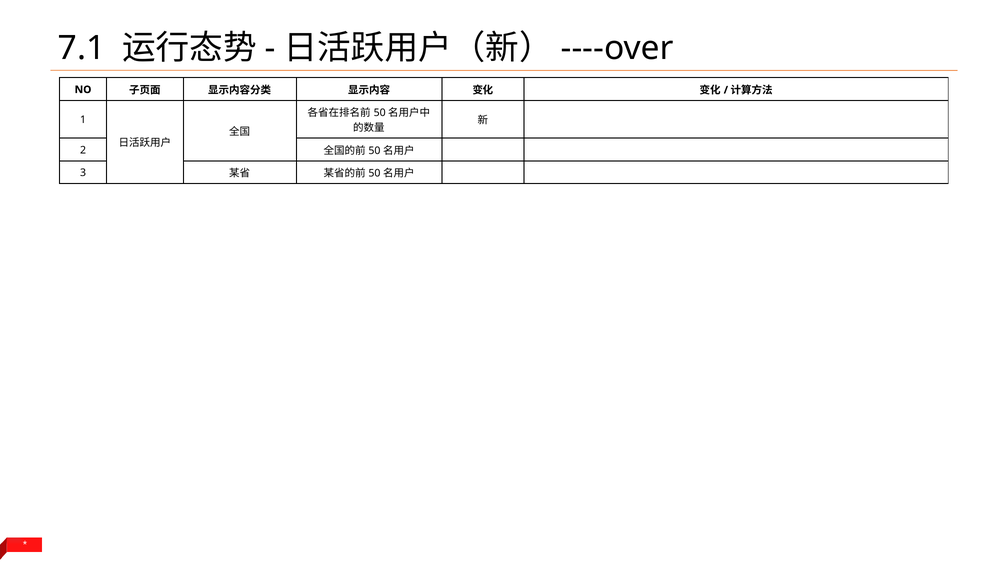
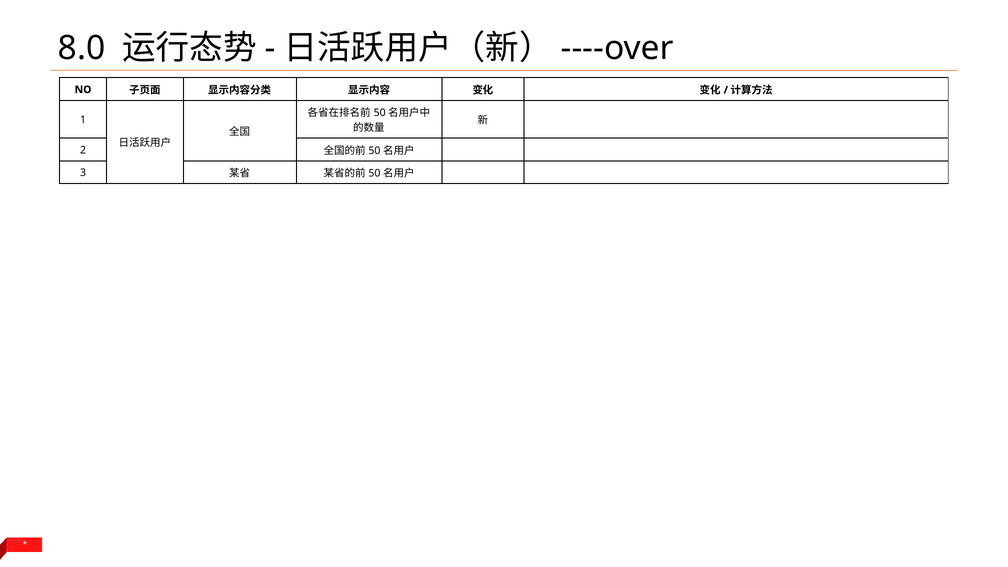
7.1: 7.1 -> 8.0
